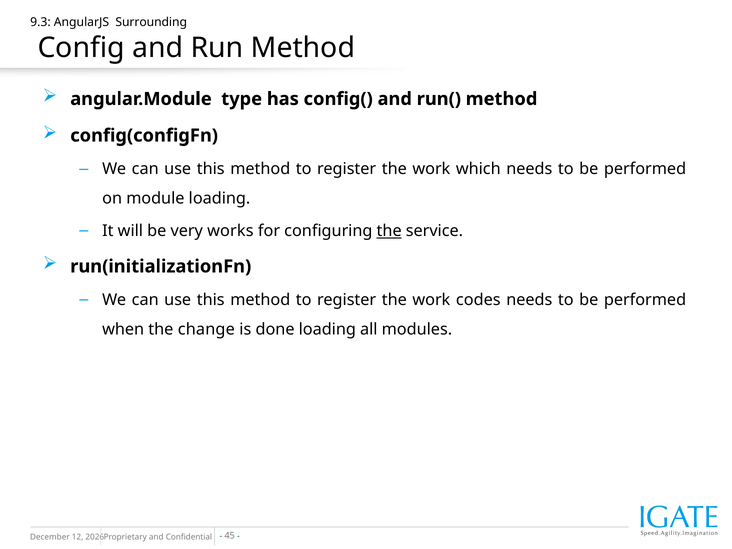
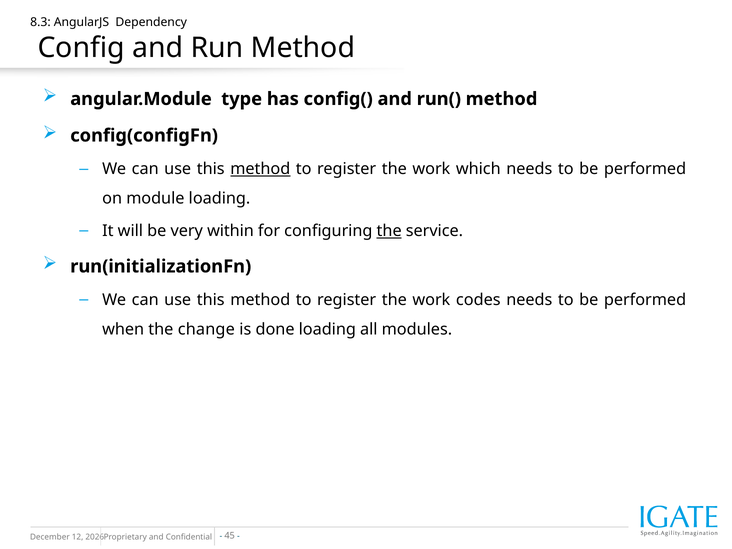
9.3: 9.3 -> 8.3
Surrounding: Surrounding -> Dependency
method at (260, 169) underline: none -> present
works: works -> within
